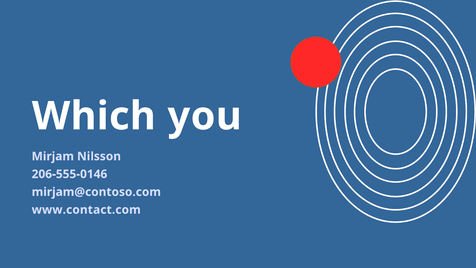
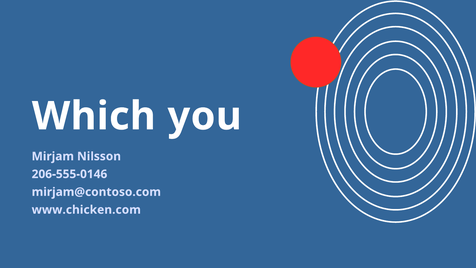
www.contact.com: www.contact.com -> www.chicken.com
